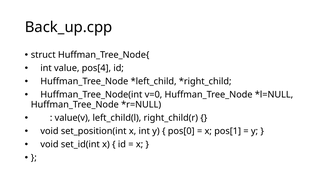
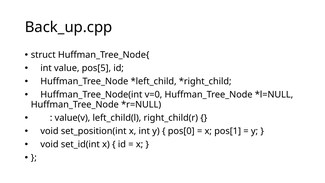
pos[4: pos[4 -> pos[5
